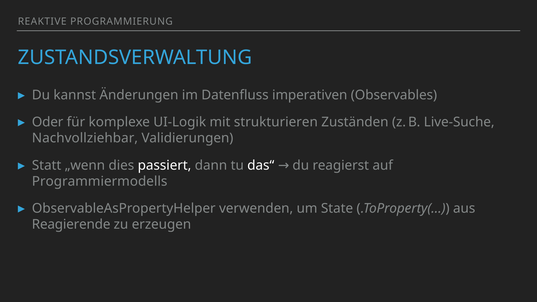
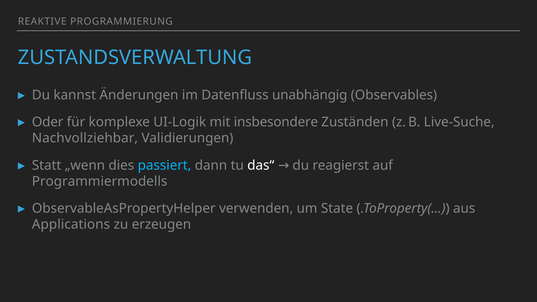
imperativen: imperativen -> unabhängig
strukturieren: strukturieren -> insbesondere
passiert colour: white -> light blue
Reagierende: Reagierende -> Applications
